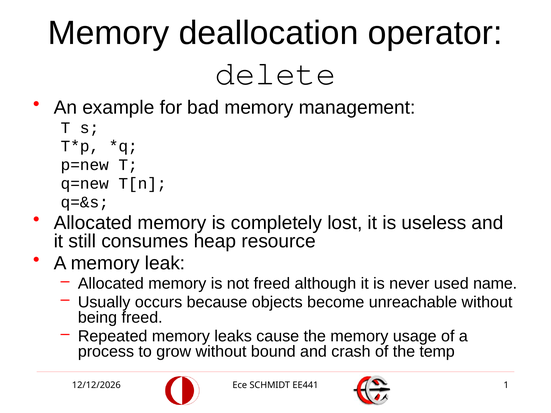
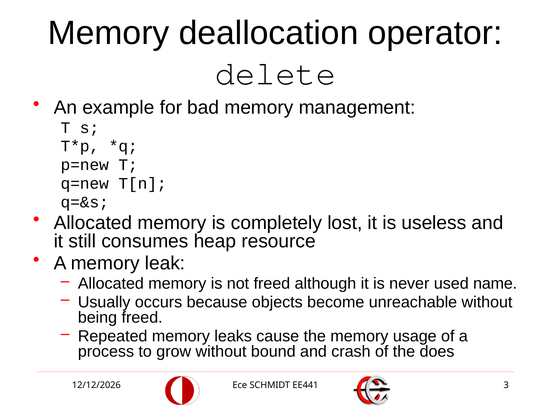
temp: temp -> does
1: 1 -> 3
